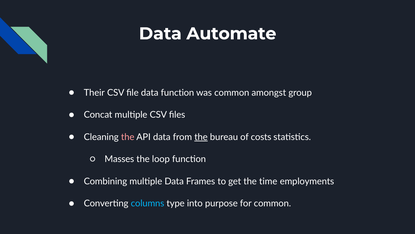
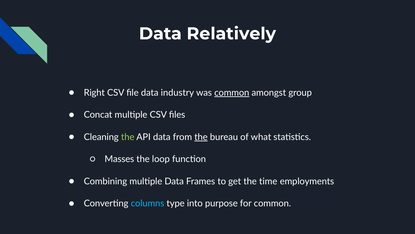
Automate: Automate -> Relatively
Their: Their -> Right
data function: function -> industry
common at (232, 93) underline: none -> present
the at (128, 137) colour: pink -> light green
costs: costs -> what
